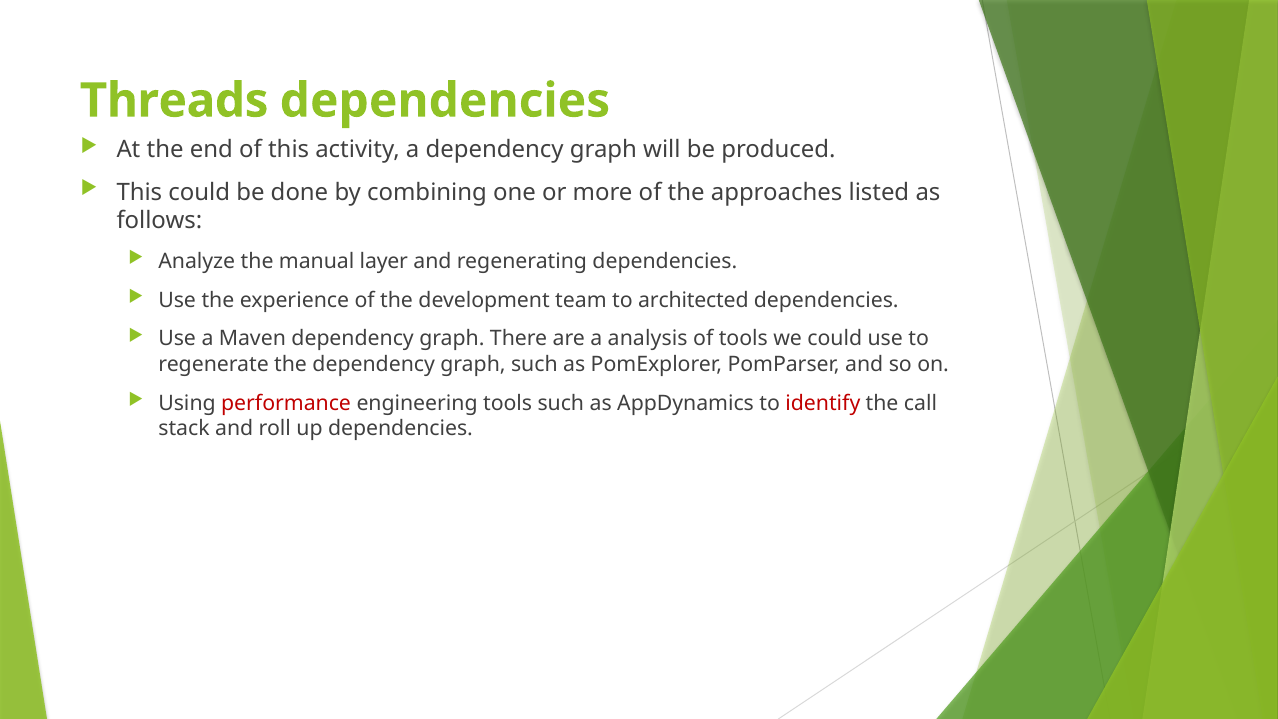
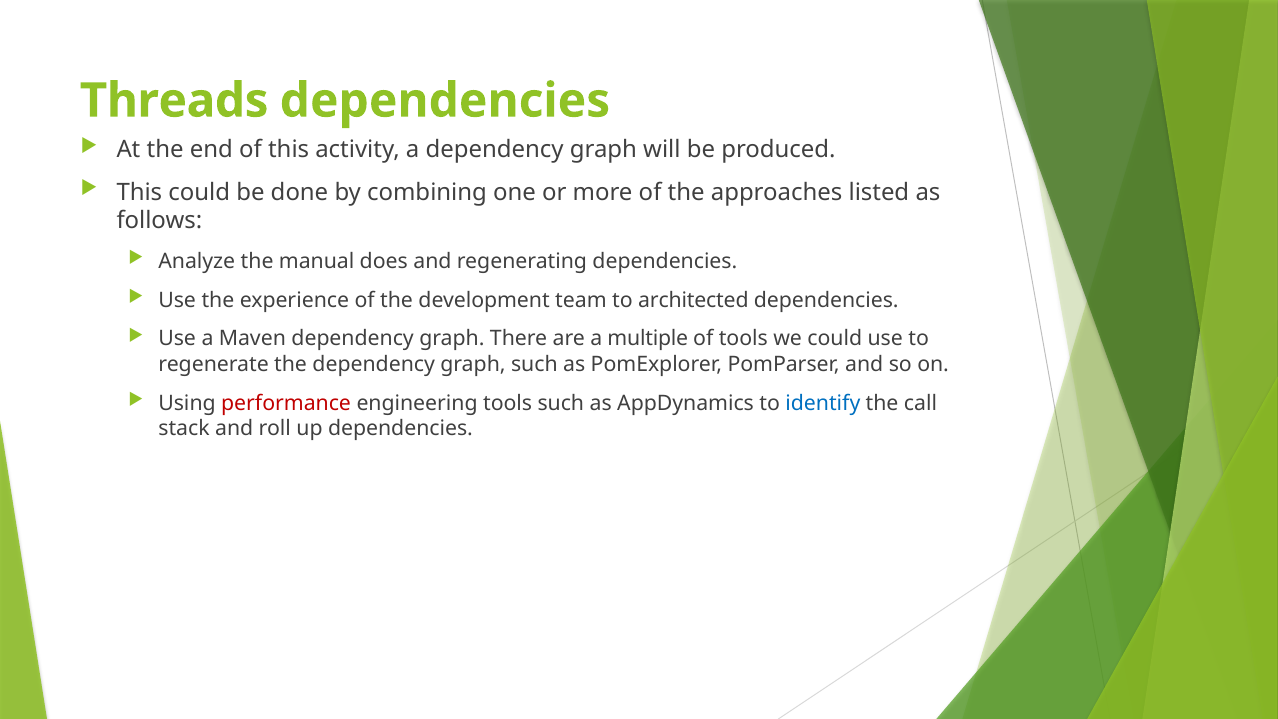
layer: layer -> does
analysis: analysis -> multiple
identify colour: red -> blue
